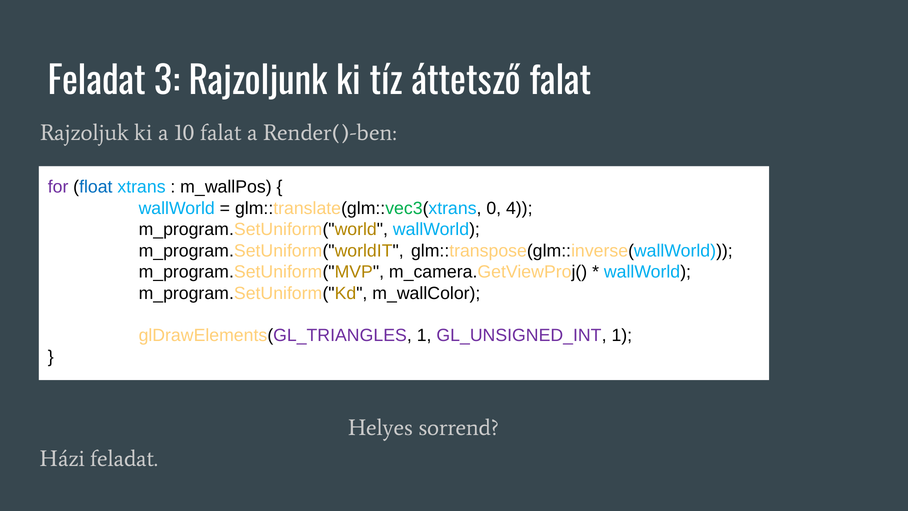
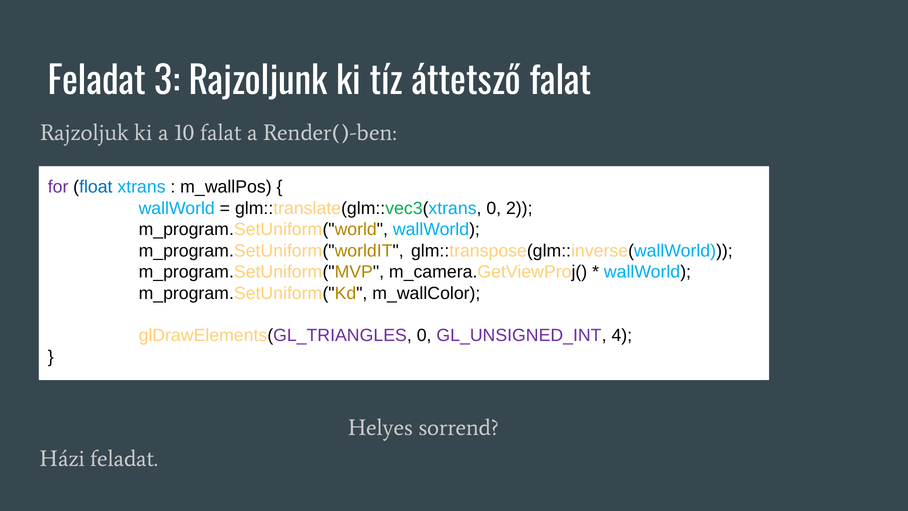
4: 4 -> 2
glDrawElements(GL_TRIANGLES 1: 1 -> 0
GL_UNSIGNED_INT 1: 1 -> 4
